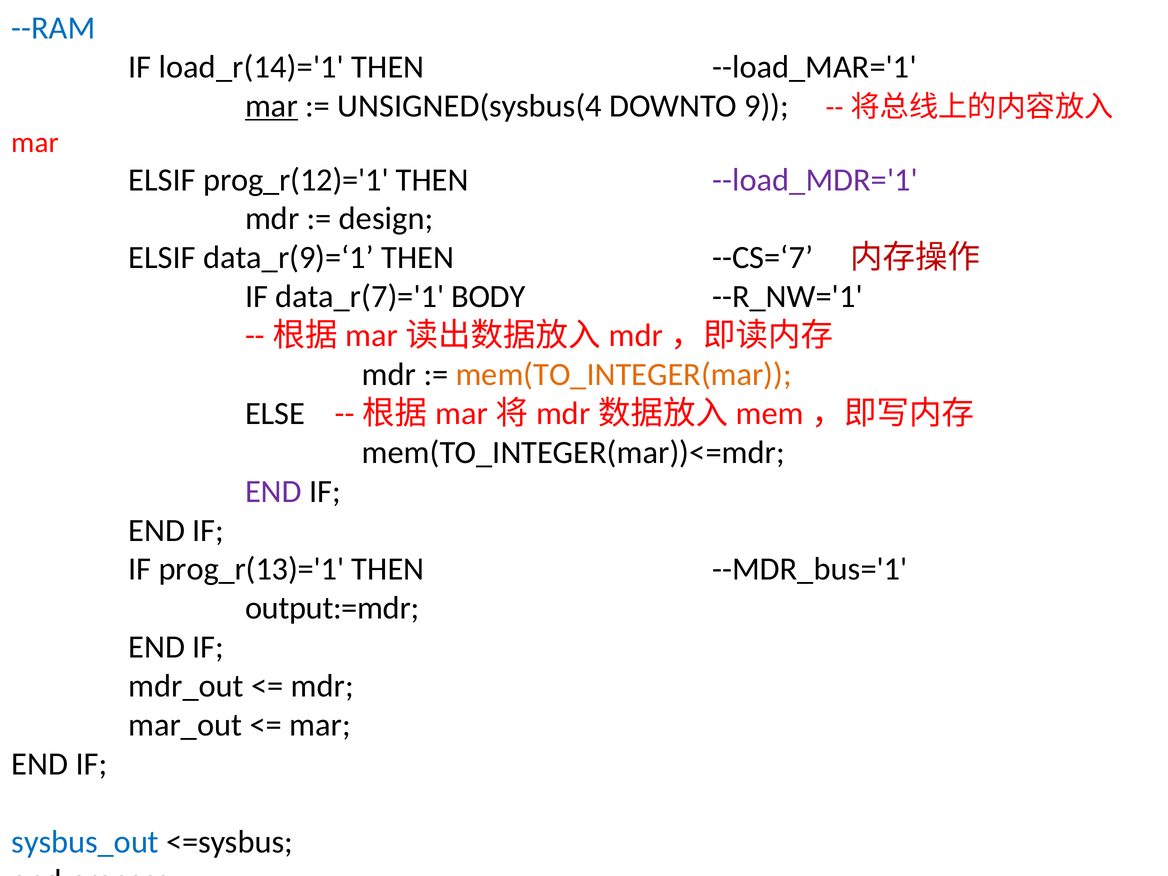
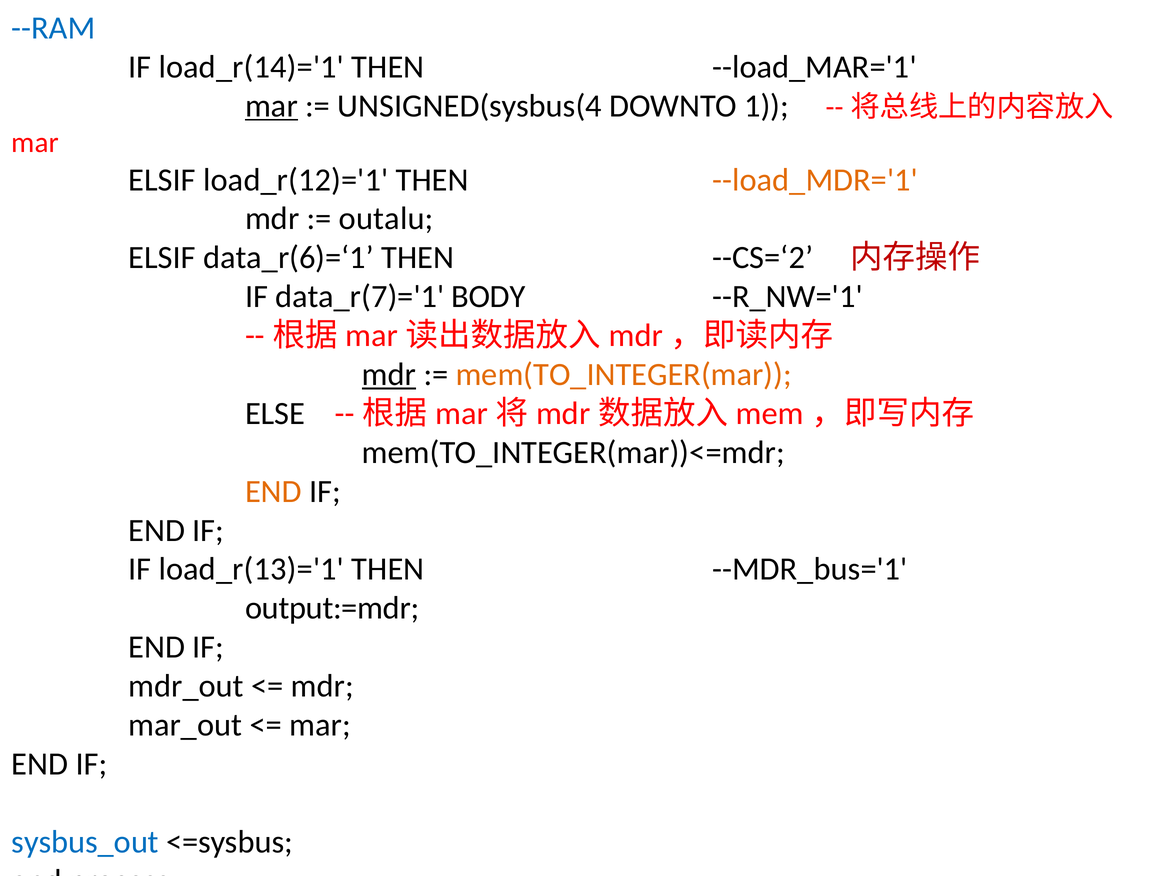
9: 9 -> 1
prog_r(12)='1: prog_r(12)='1 -> load_r(12)='1
--load_MDR='1 colour: purple -> orange
design: design -> outalu
data_r(9)=‘1: data_r(9)=‘1 -> data_r(6)=‘1
--CS=‘7: --CS=‘7 -> --CS=‘2
mdr at (389, 375) underline: none -> present
END at (273, 491) colour: purple -> orange
prog_r(13)='1: prog_r(13)='1 -> load_r(13)='1
